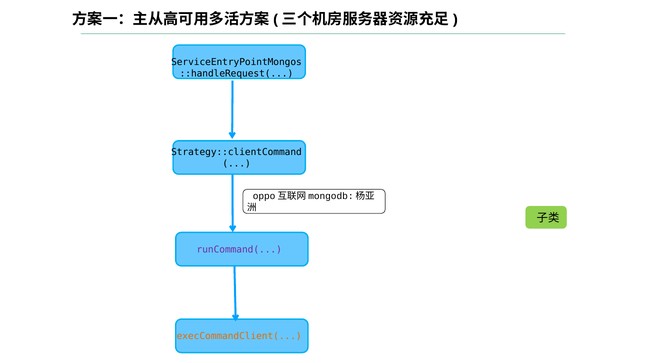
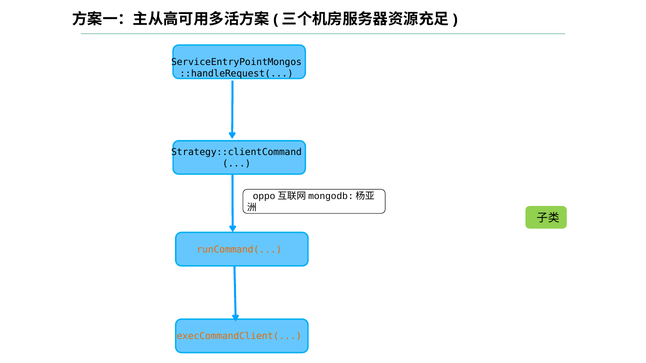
runCommand( colour: purple -> orange
